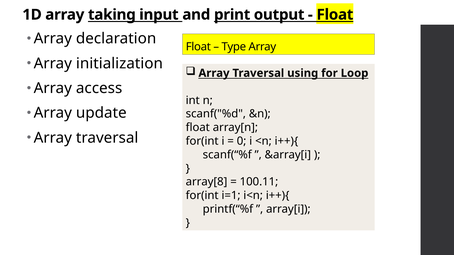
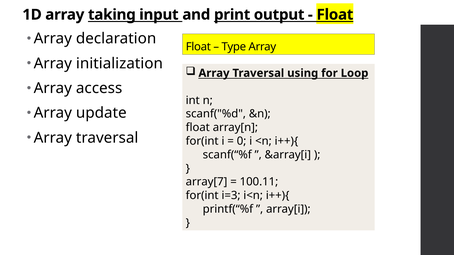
array[8: array[8 -> array[7
i=1: i=1 -> i=3
